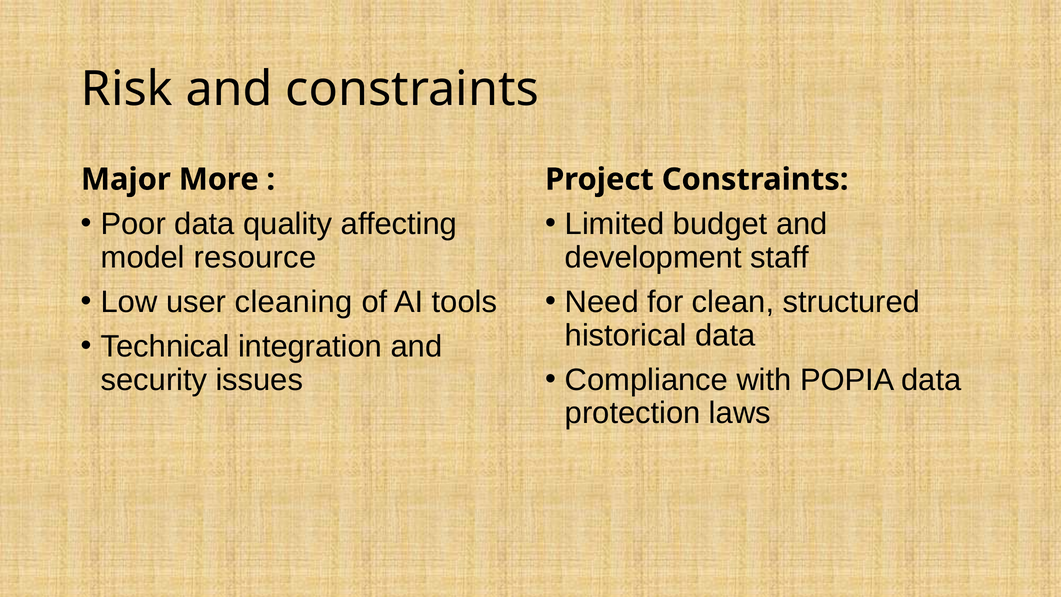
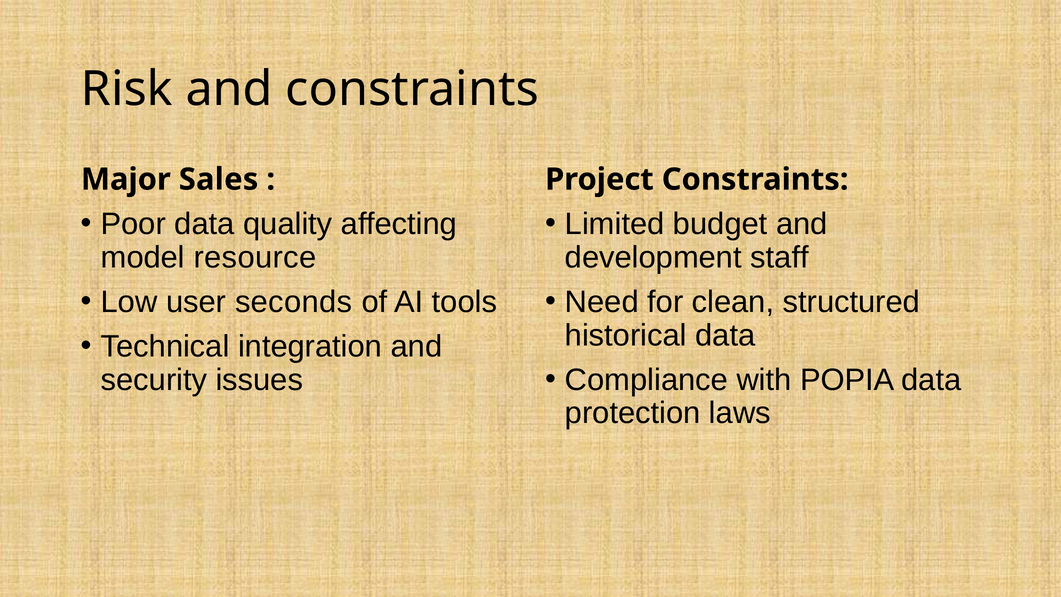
More: More -> Sales
cleaning: cleaning -> seconds
